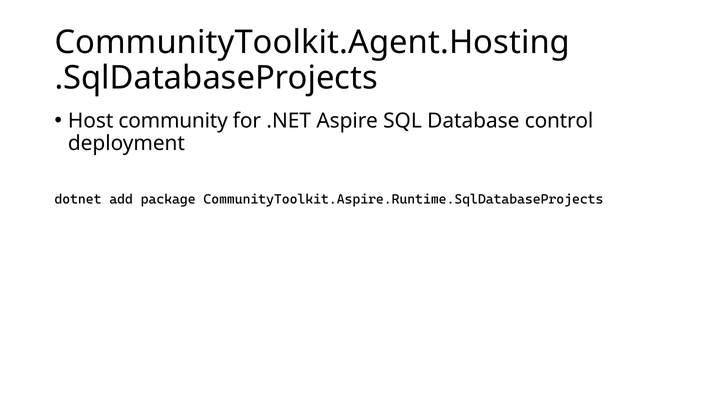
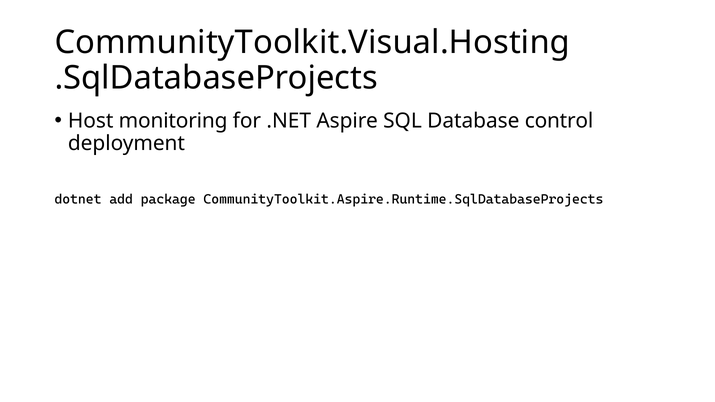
CommunityToolkit.Agent.Hosting: CommunityToolkit.Agent.Hosting -> CommunityToolkit.Visual.Hosting
community: community -> monitoring
